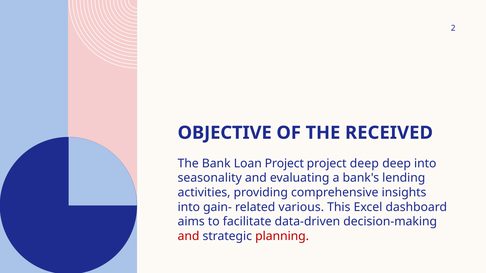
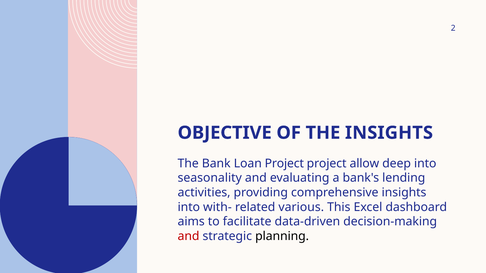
THE RECEIVED: RECEIVED -> INSIGHTS
project deep: deep -> allow
gain-: gain- -> with-
planning colour: red -> black
